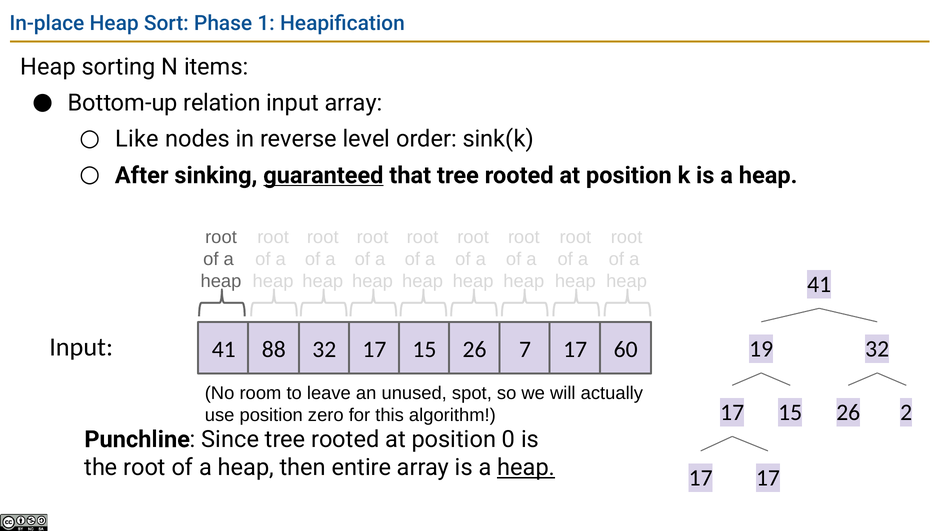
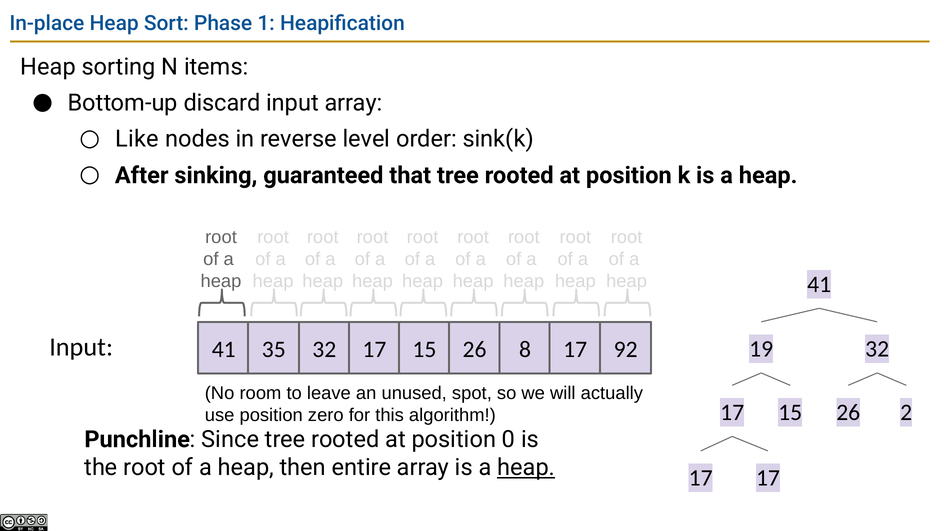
relation: relation -> discard
guaranteed underline: present -> none
88: 88 -> 35
7: 7 -> 8
60: 60 -> 92
